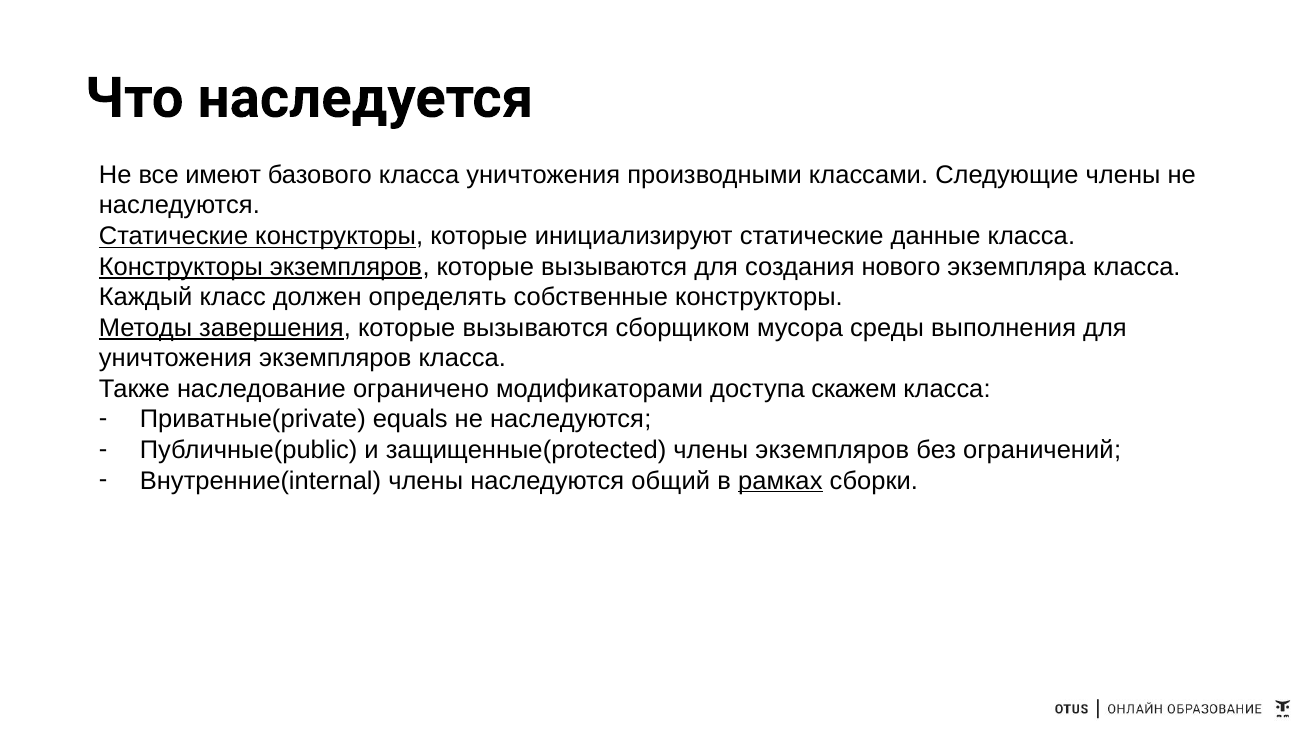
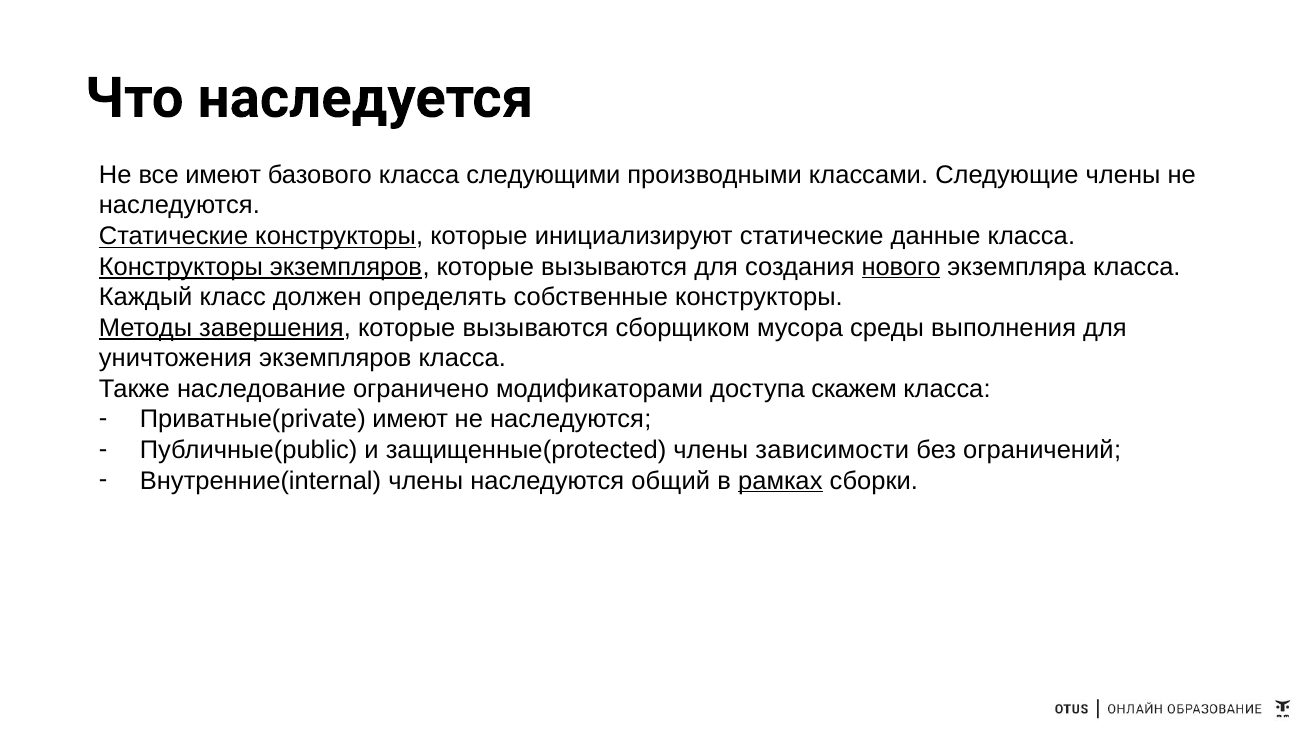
класса уничтожения: уничтожения -> следующими
нового underline: none -> present
Приватные(private equals: equals -> имеют
члены экземпляров: экземпляров -> зависимости
